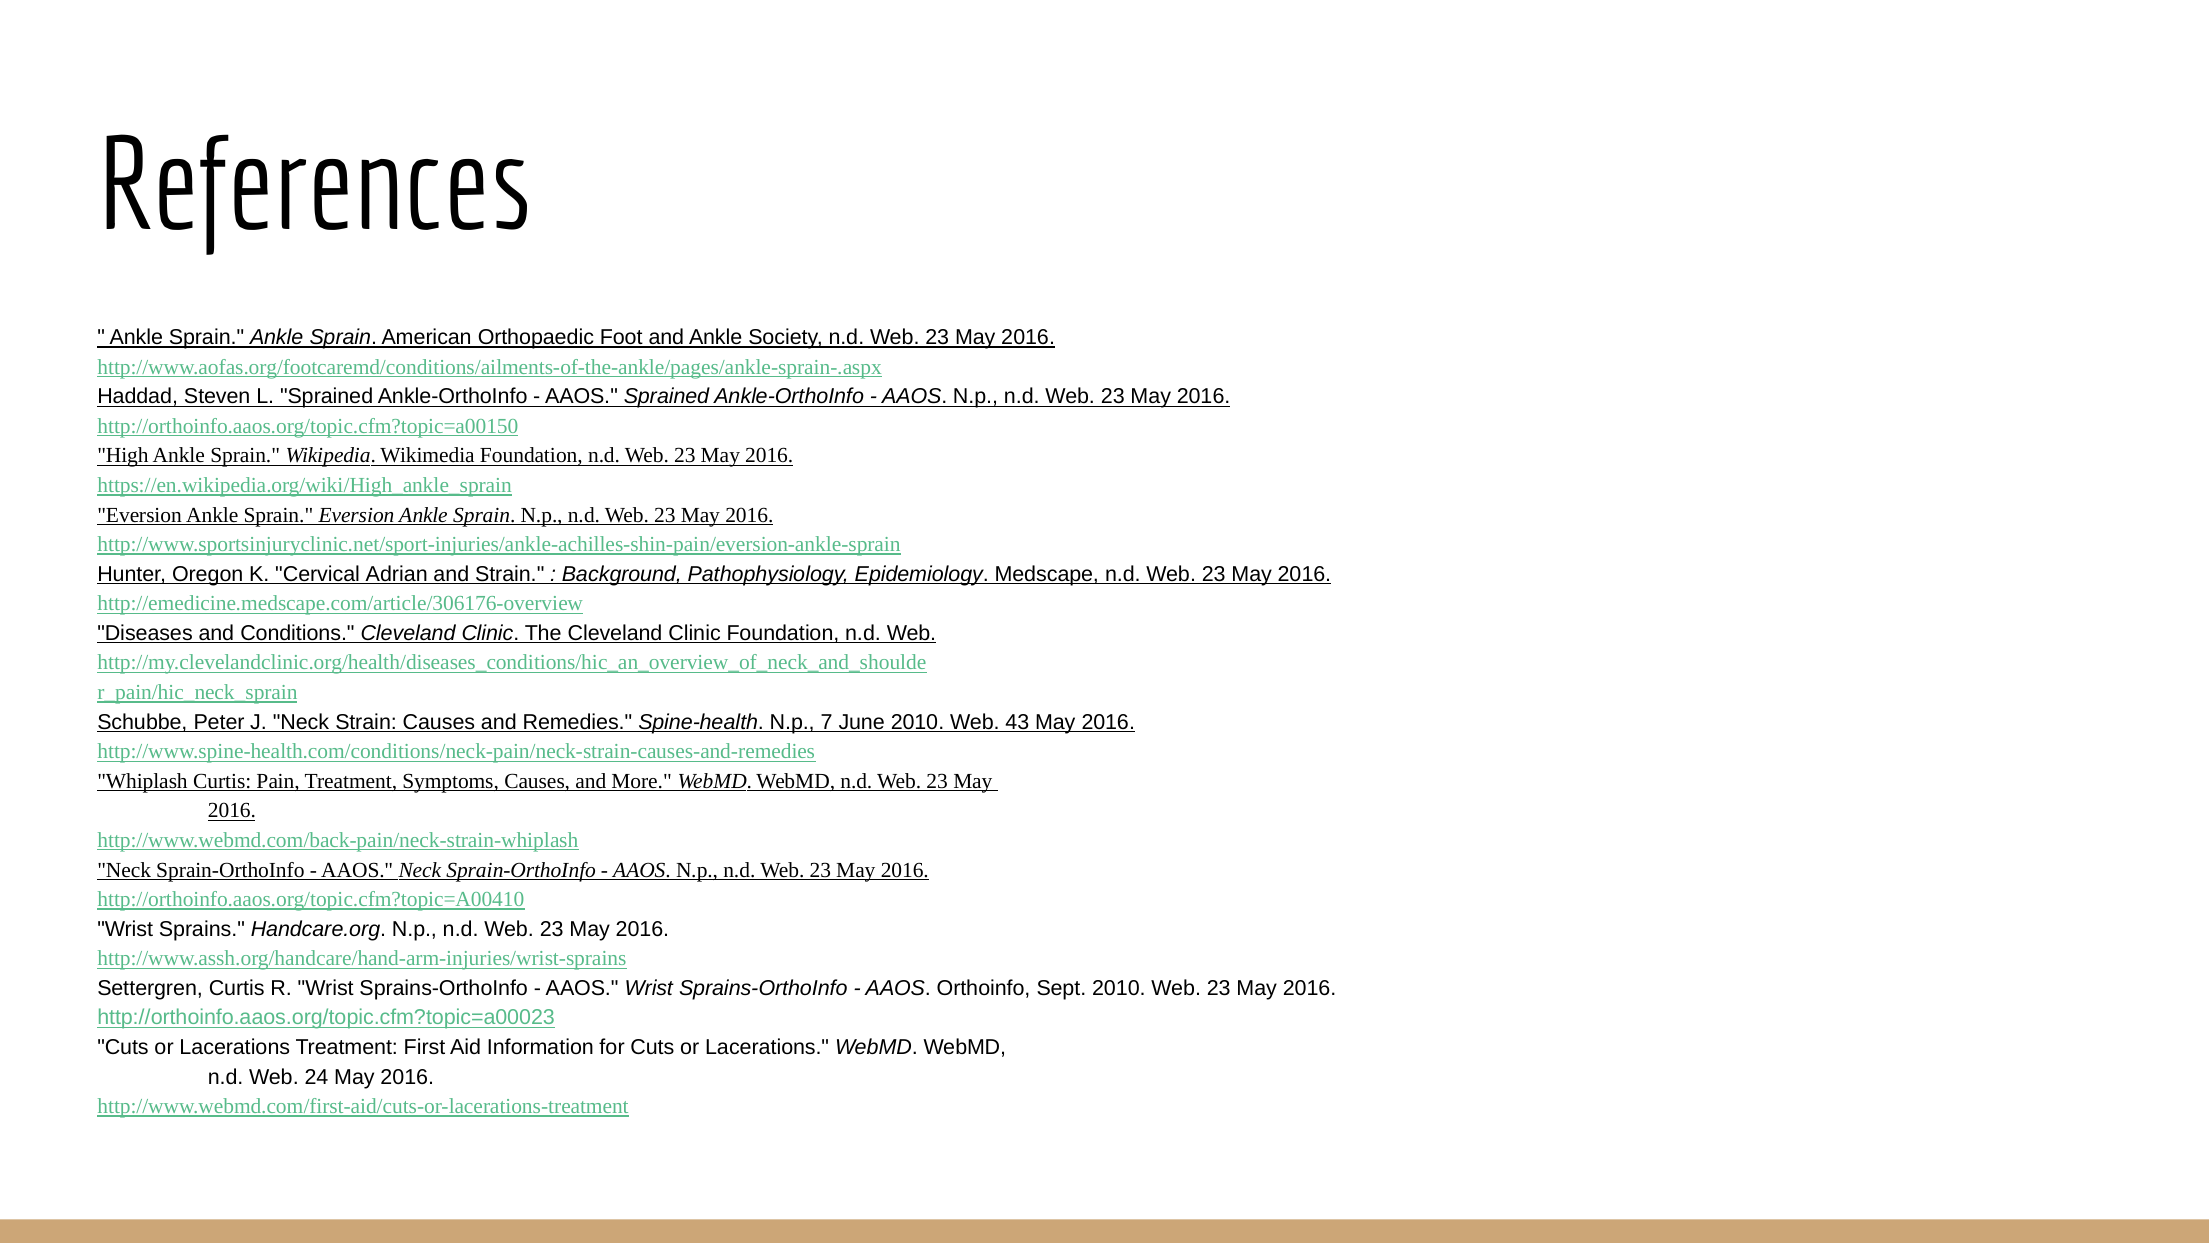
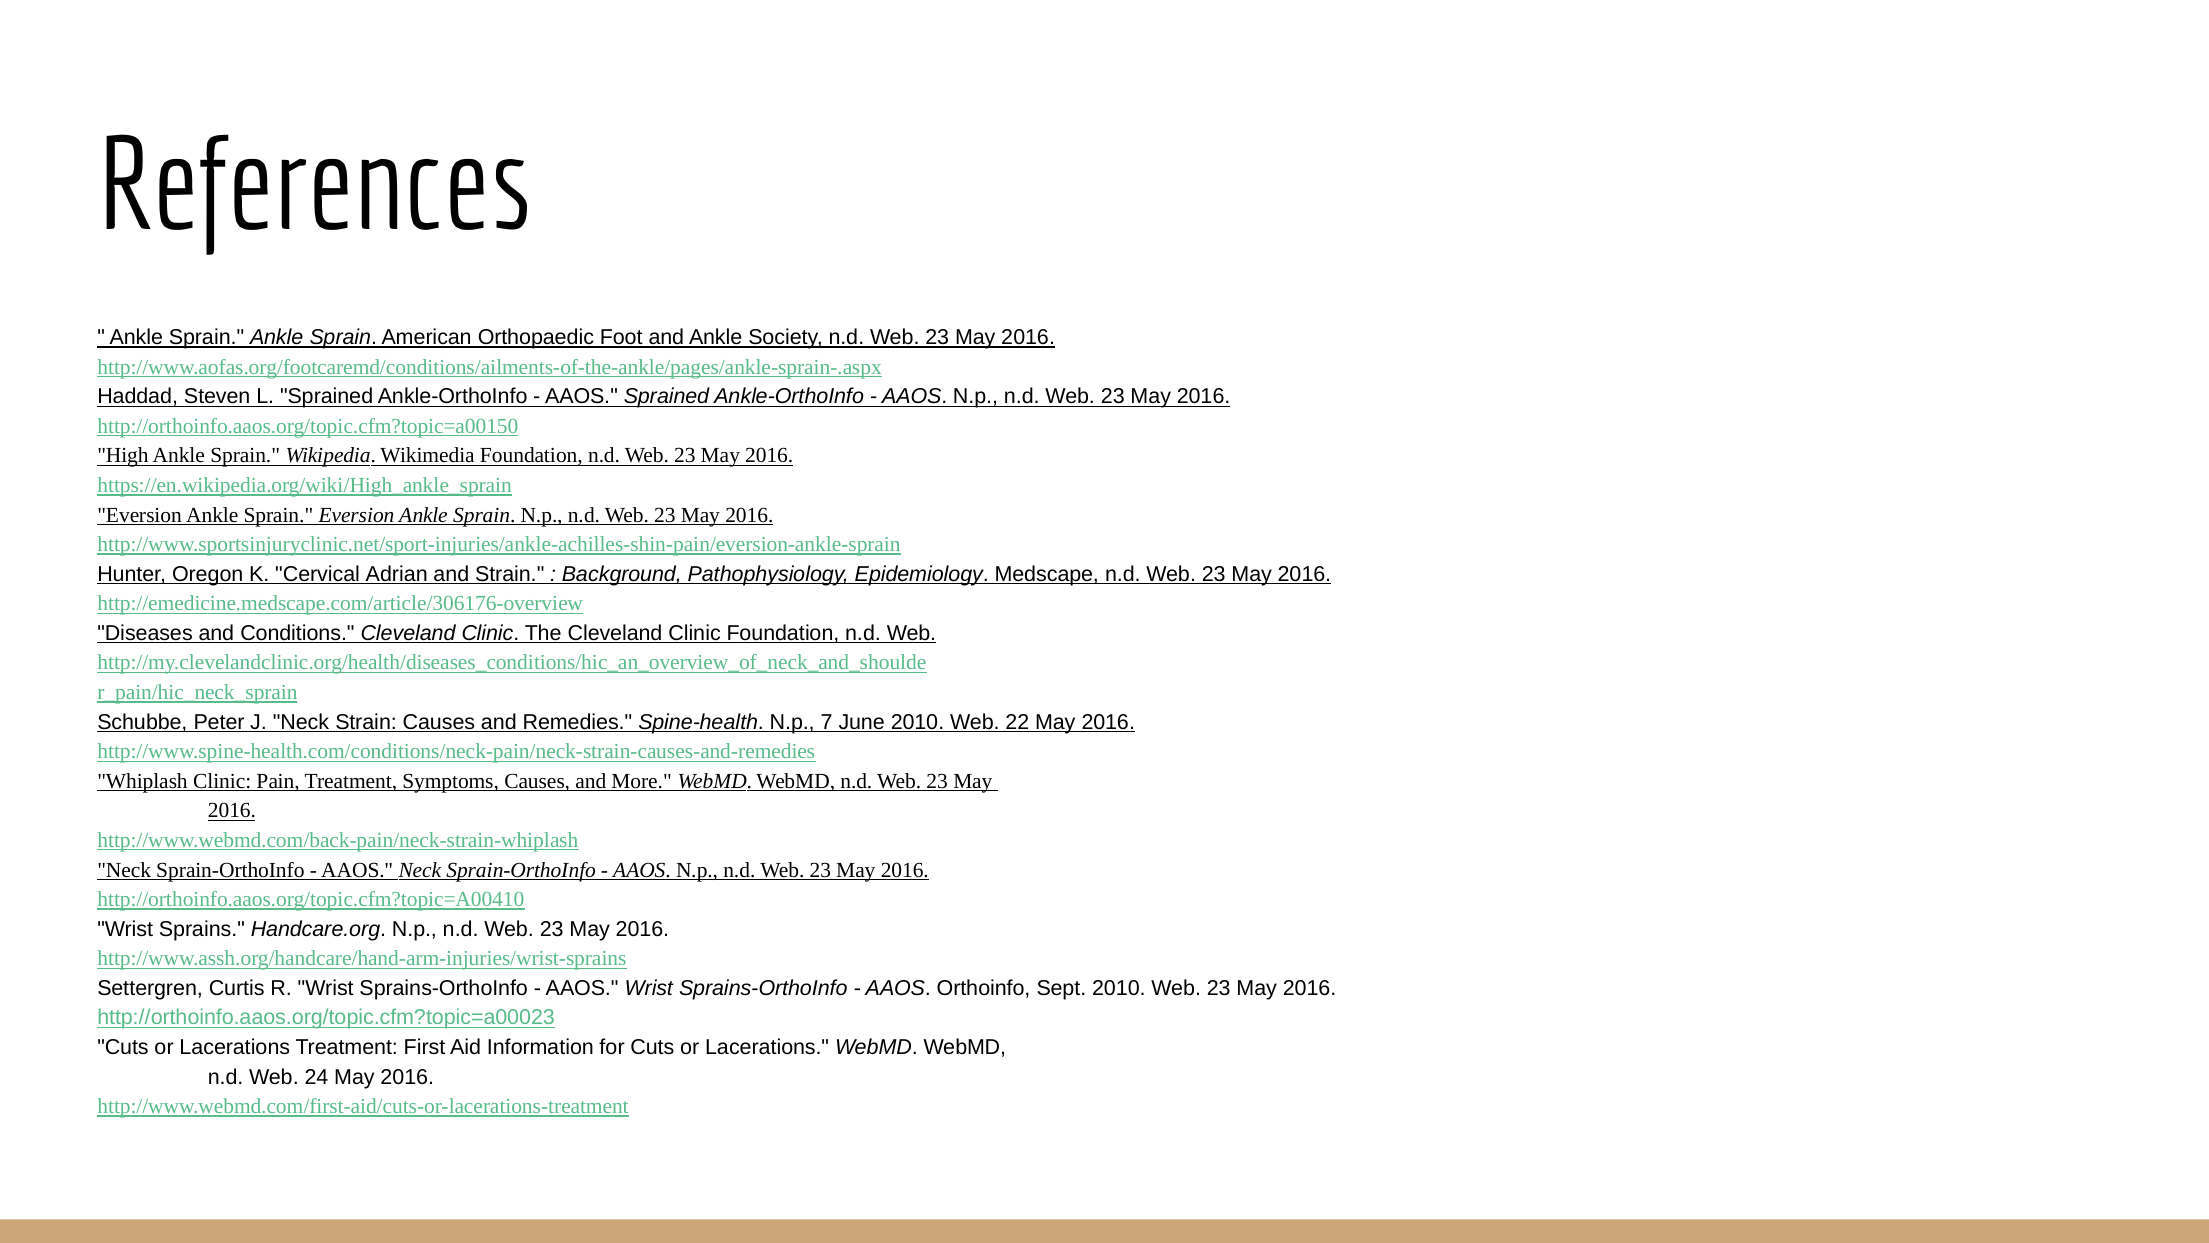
43: 43 -> 22
Whiplash Curtis: Curtis -> Clinic
